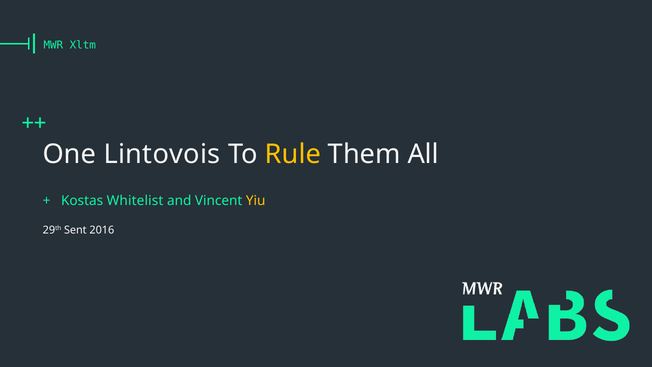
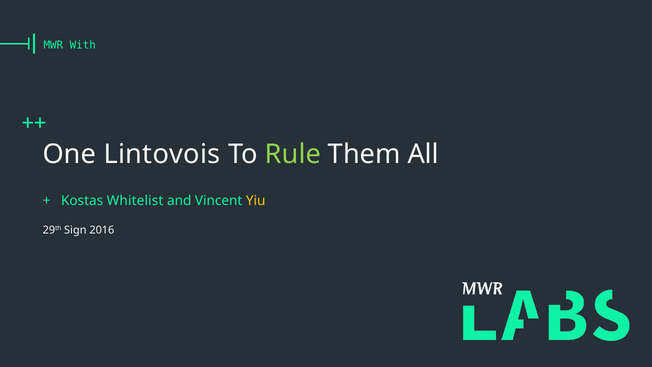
Xltm: Xltm -> With
Rule colour: yellow -> light green
Sent: Sent -> Sign
